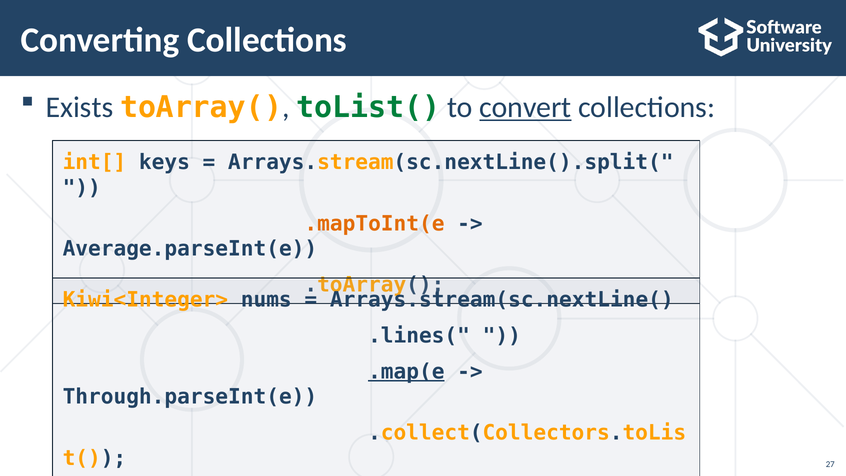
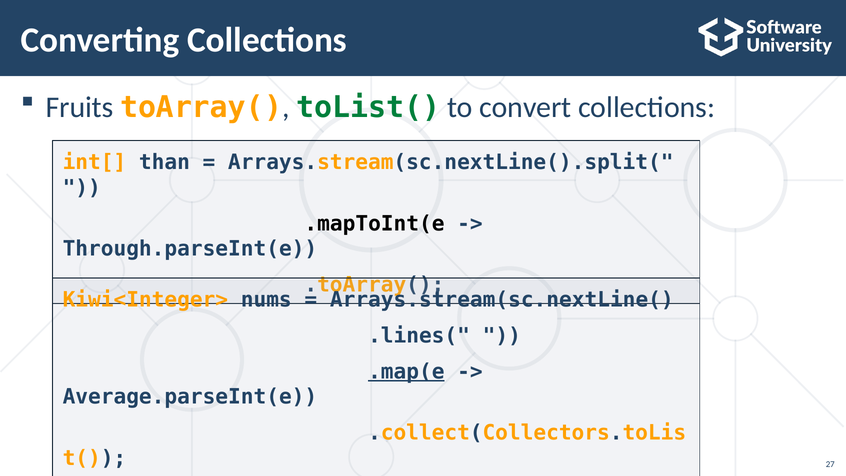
Exists: Exists -> Fruits
convert underline: present -> none
keys: keys -> than
.mapToInt(e colour: orange -> black
Average.parseInt(e: Average.parseInt(e -> Through.parseInt(e
Through.parseInt(e: Through.parseInt(e -> Average.parseInt(e
